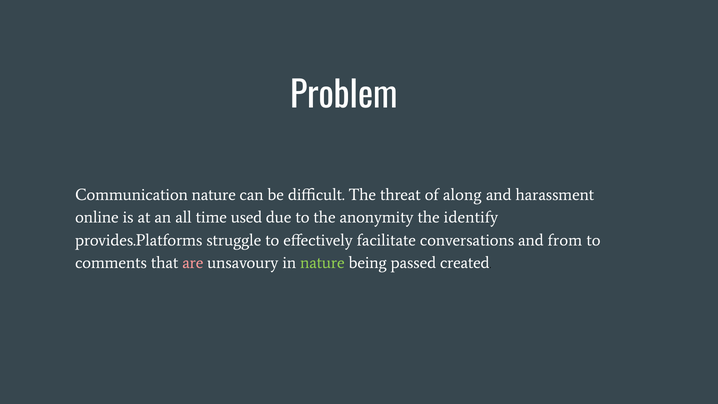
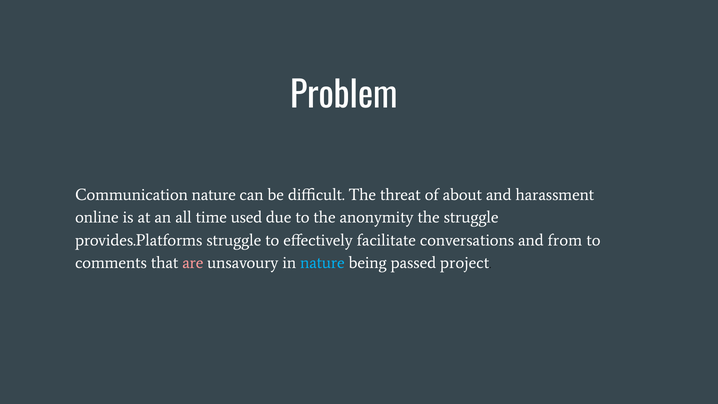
along: along -> about
the identify: identify -> struggle
nature at (322, 263) colour: light green -> light blue
created: created -> project
